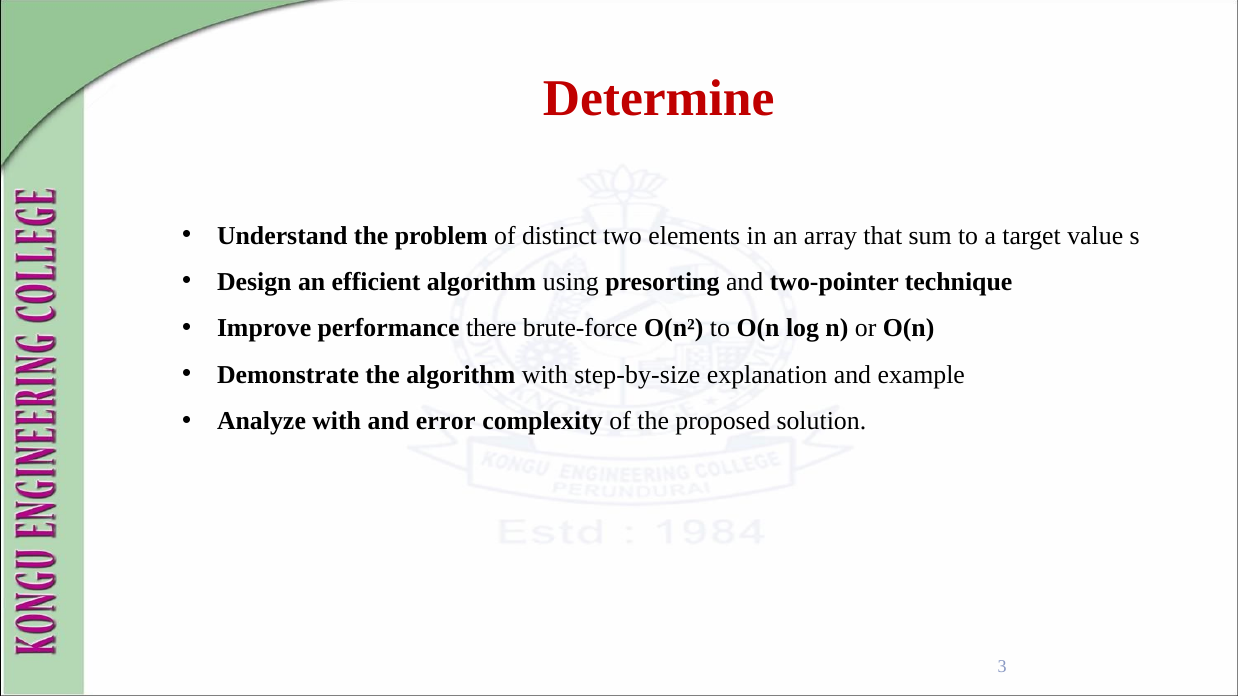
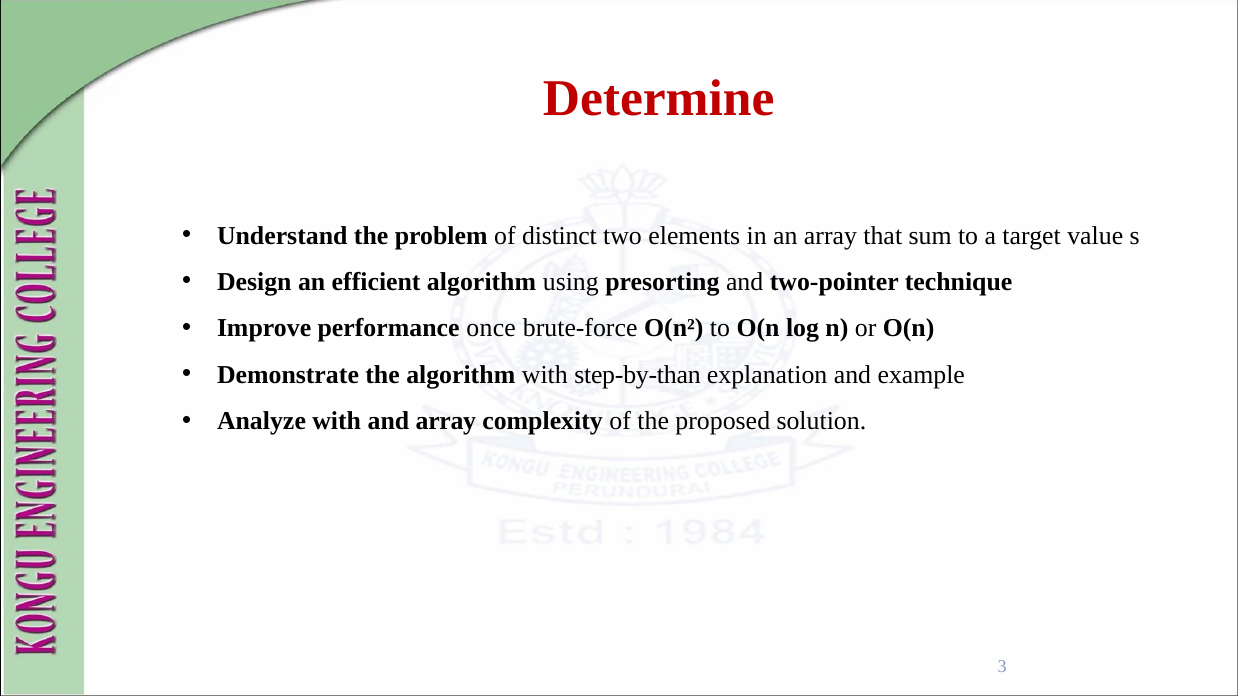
there: there -> once
step-by-size: step-by-size -> step-by-than
and error: error -> array
